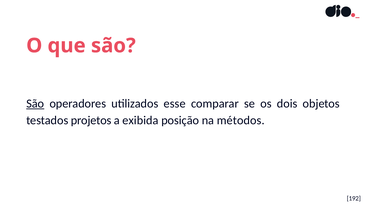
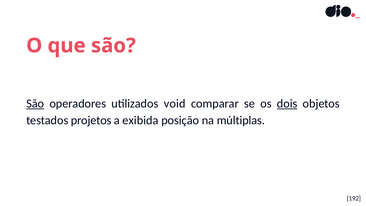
esse: esse -> void
dois underline: none -> present
métodos: métodos -> múltiplas
